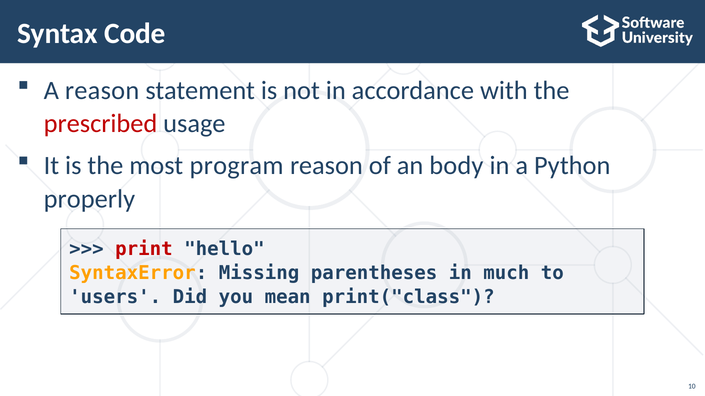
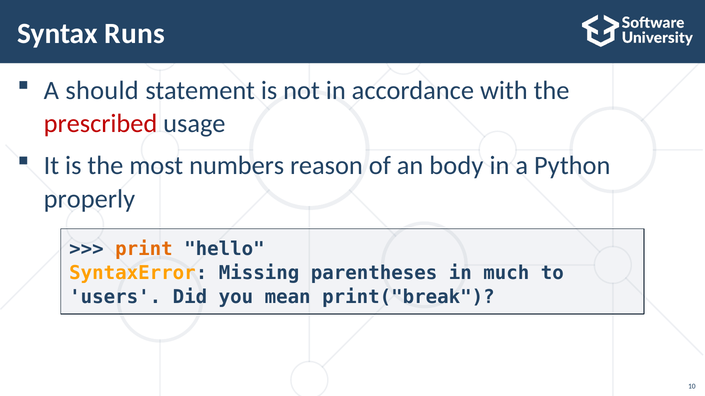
Code: Code -> Runs
A reason: reason -> should
program: program -> numbers
print colour: red -> orange
print("class: print("class -> print("break
